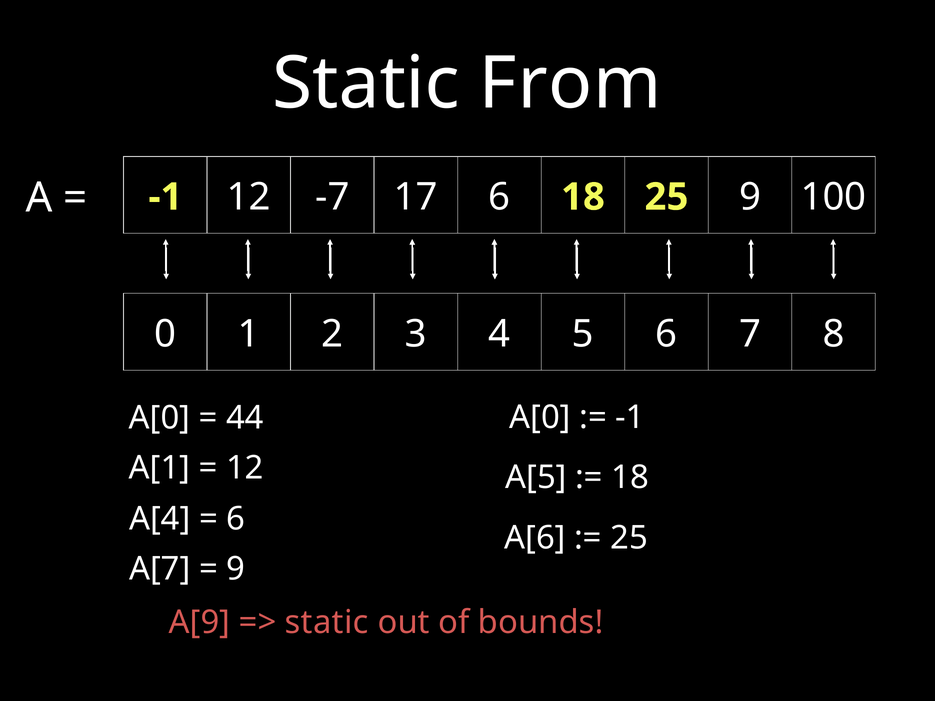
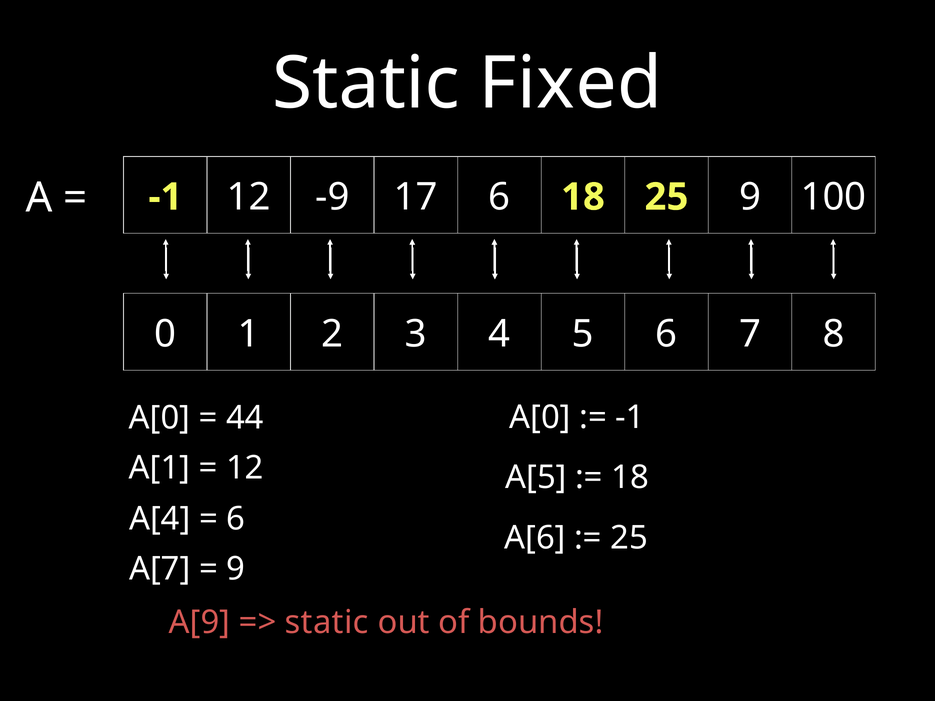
From: From -> Fixed
-7: -7 -> -9
